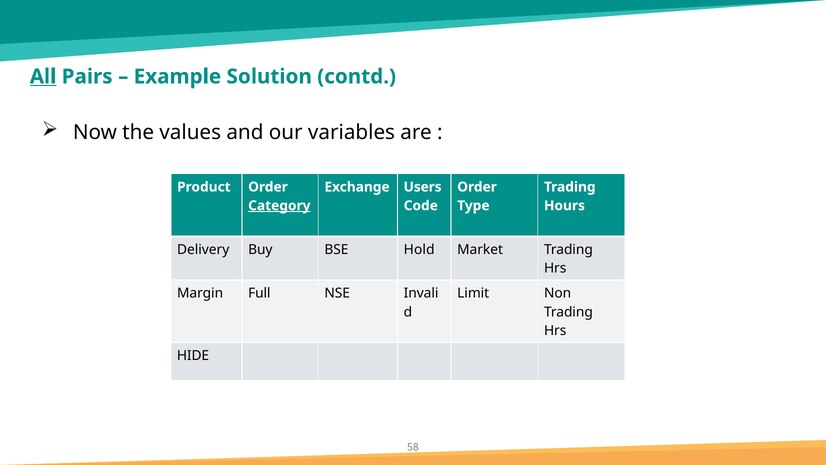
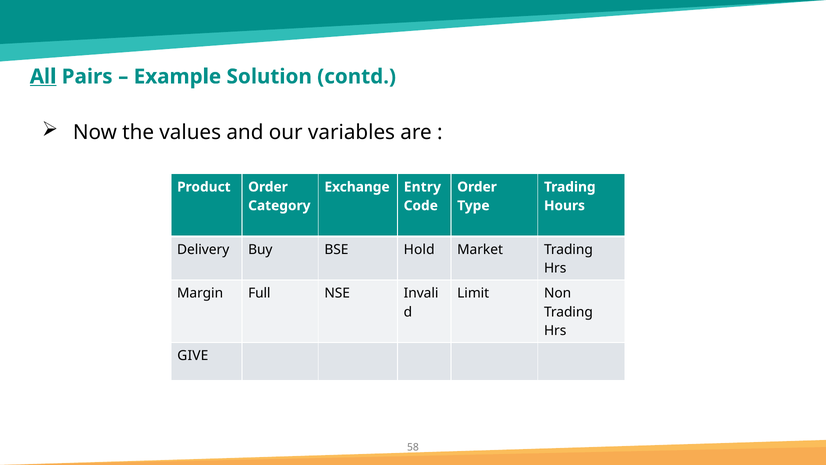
Users: Users -> Entry
Category underline: present -> none
HIDE: HIDE -> GIVE
